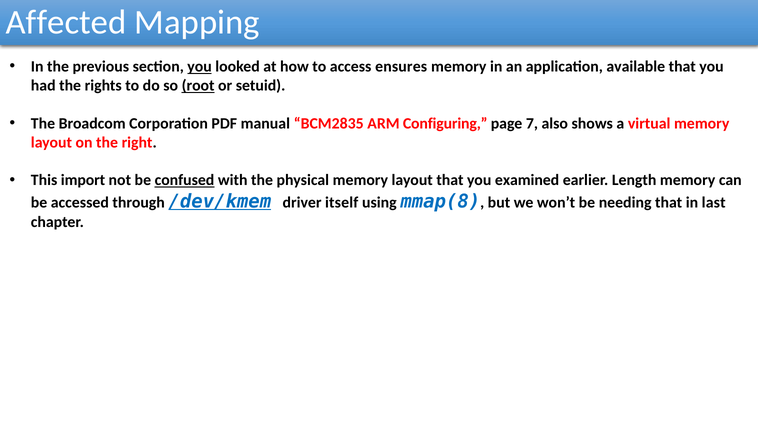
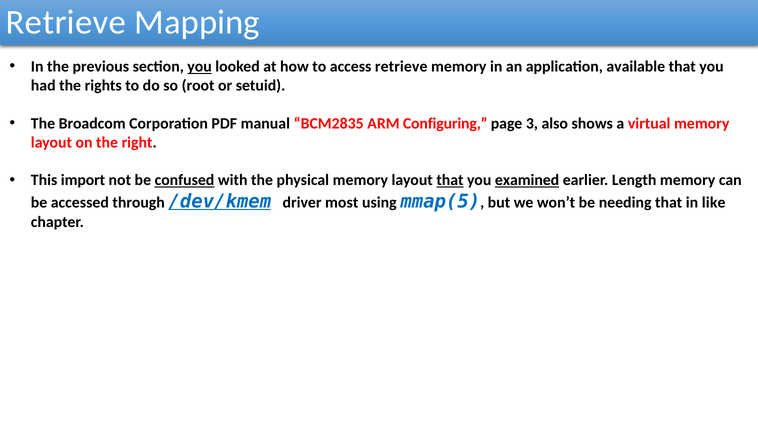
Affected at (66, 22): Affected -> Retrieve
access ensures: ensures -> retrieve
root underline: present -> none
7: 7 -> 3
that at (450, 180) underline: none -> present
examined underline: none -> present
itself: itself -> most
mmap(8: mmap(8 -> mmap(5
last: last -> like
